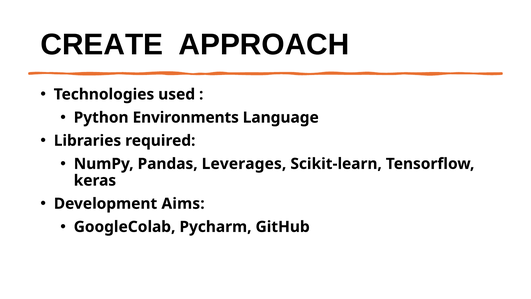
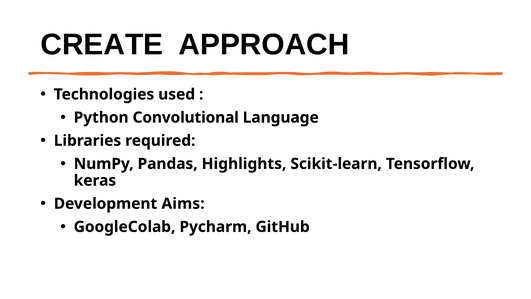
Environments: Environments -> Convolutional
Leverages: Leverages -> Highlights
